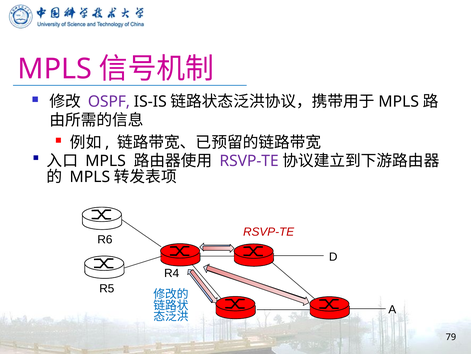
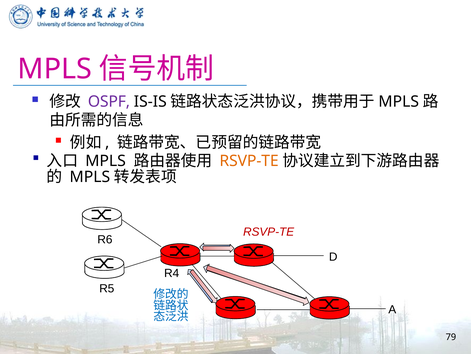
RSVP-TE at (249, 161) colour: purple -> orange
